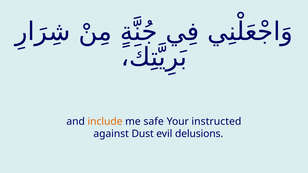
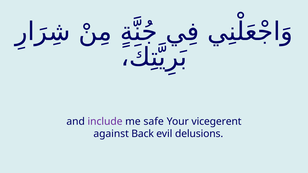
include colour: orange -> purple
instructed: instructed -> vicegerent
Dust: Dust -> Back
